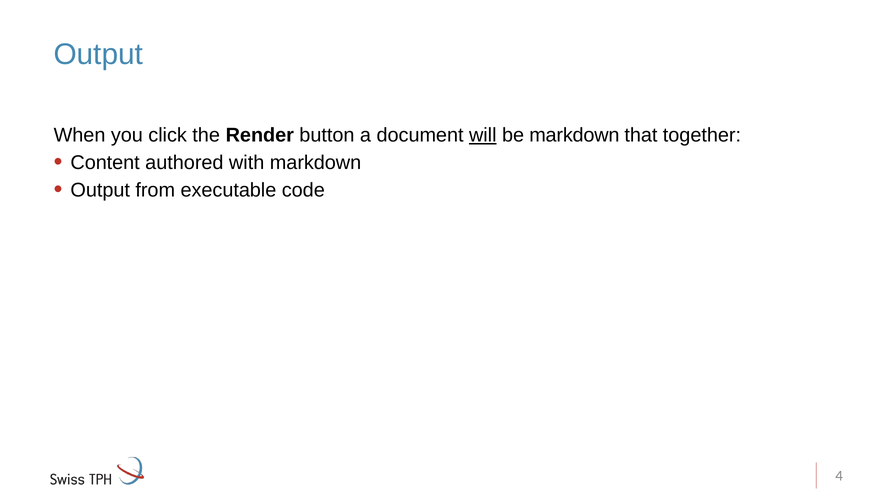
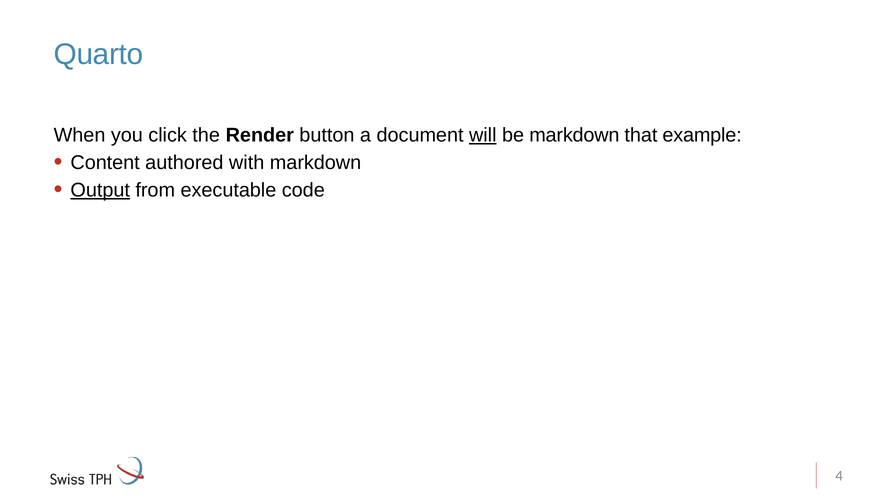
Output at (98, 55): Output -> Quarto
together: together -> example
Output at (100, 190) underline: none -> present
